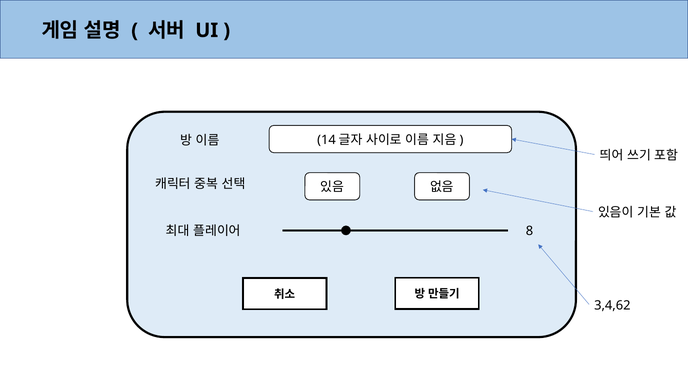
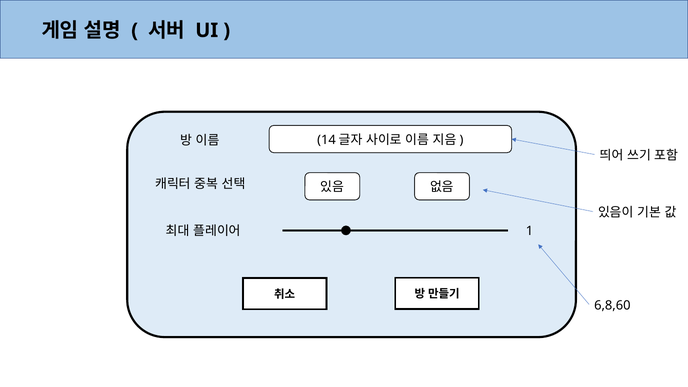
8: 8 -> 1
3,4,62: 3,4,62 -> 6,8,60
